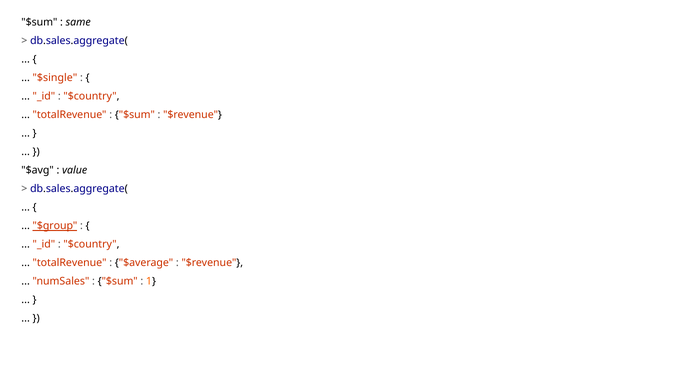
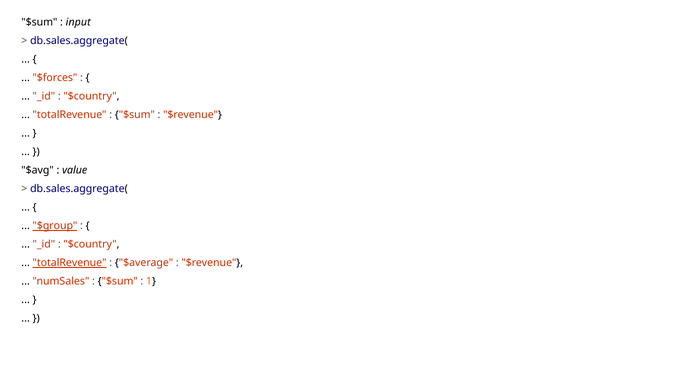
same: same -> input
$single: $single -> $forces
totalRevenue at (70, 263) underline: none -> present
